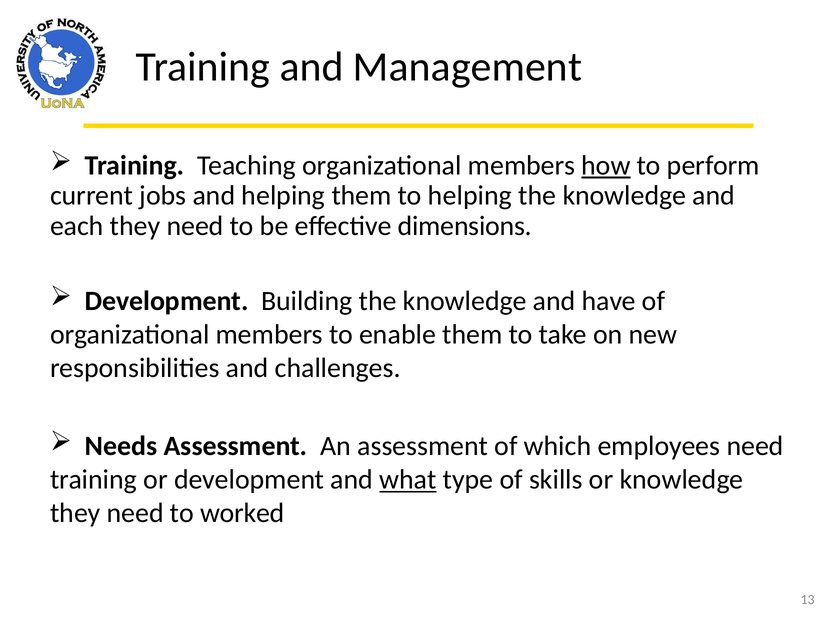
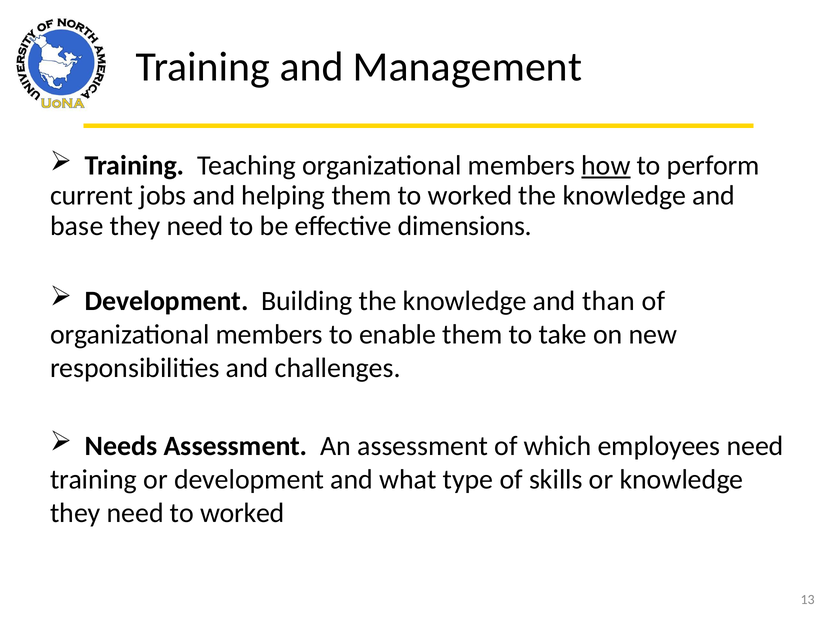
them to helping: helping -> worked
each: each -> base
have: have -> than
what underline: present -> none
